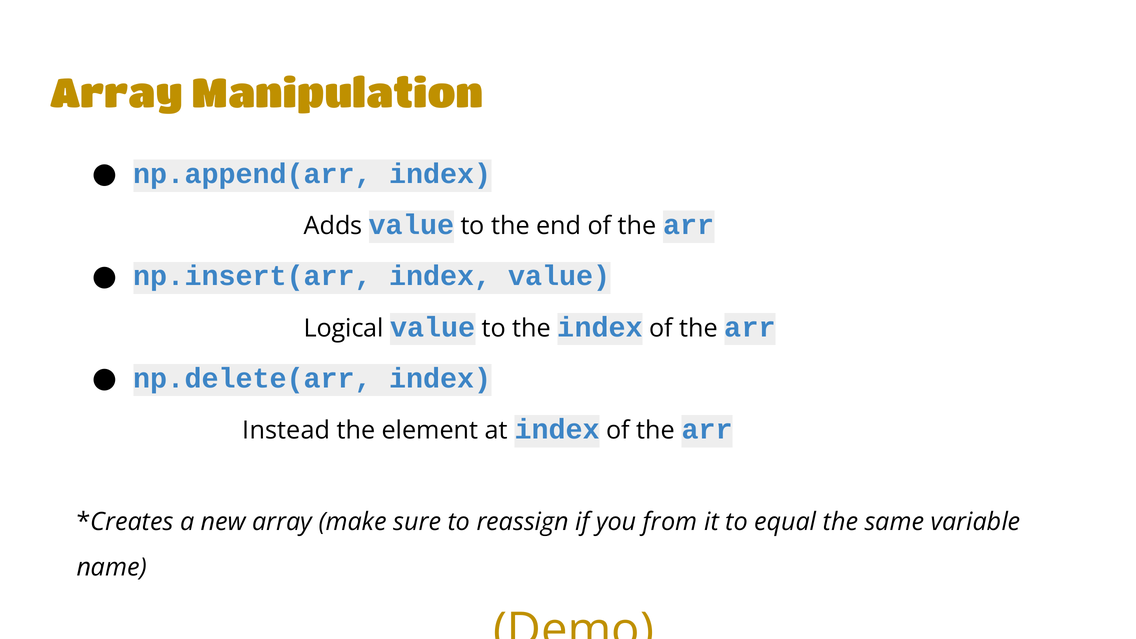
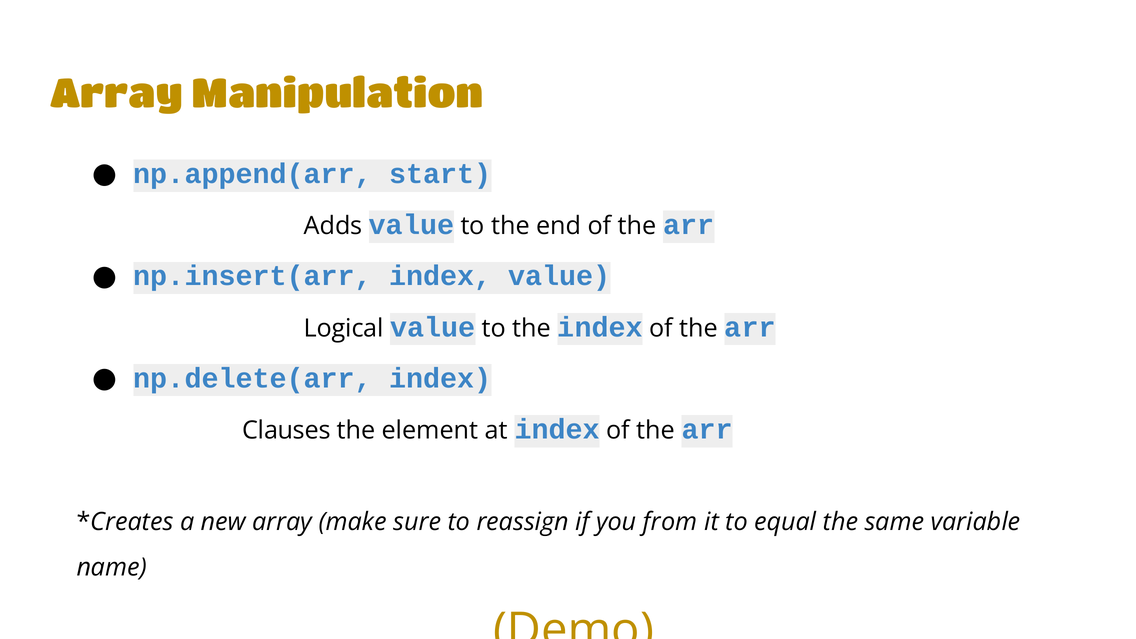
np.append(arr index: index -> start
Instead: Instead -> Clauses
